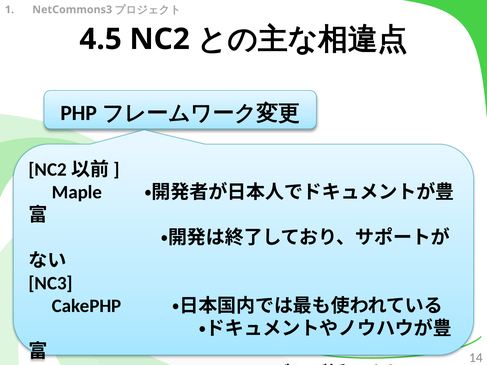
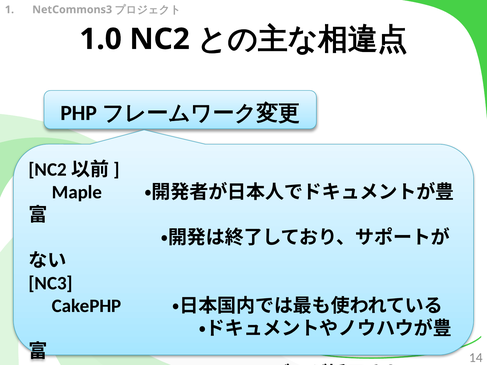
4.5: 4.5 -> 1.0
